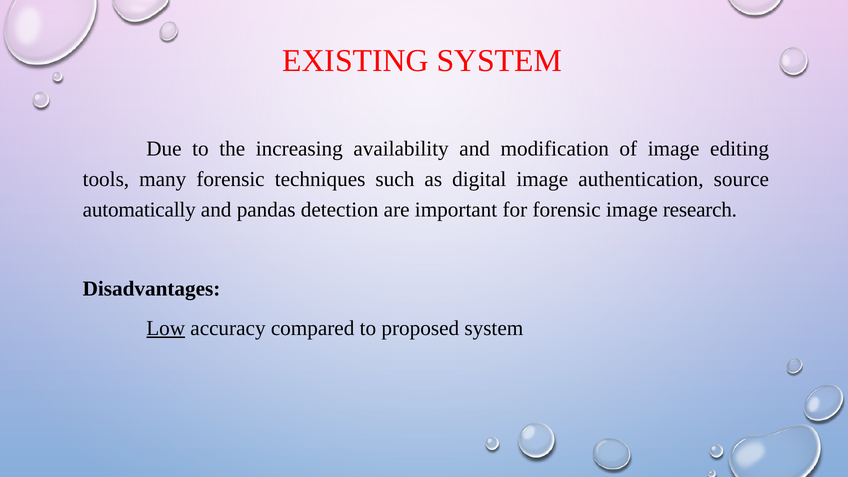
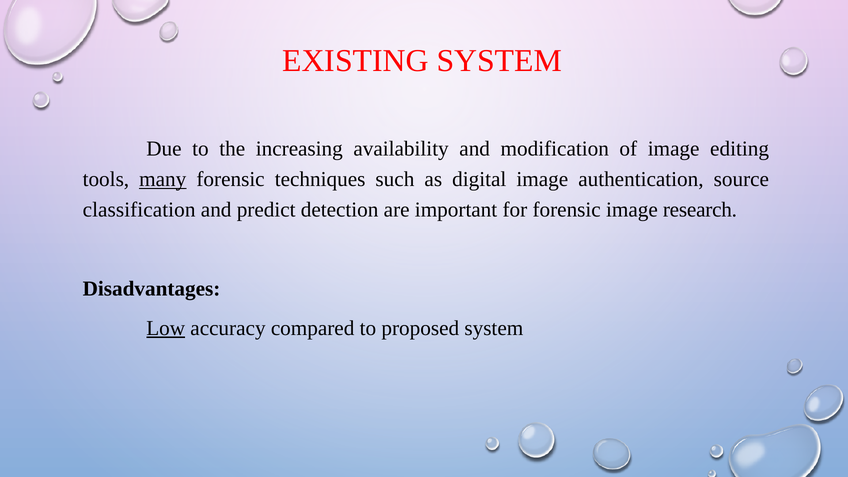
many underline: none -> present
automatically: automatically -> classification
pandas: pandas -> predict
